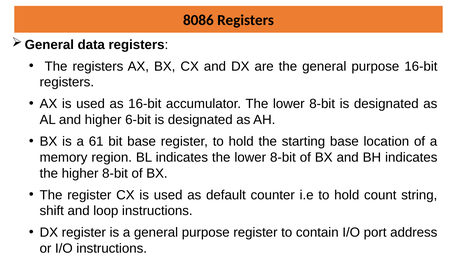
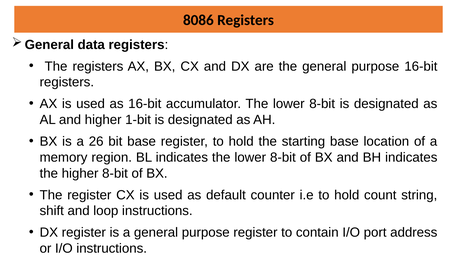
6-bit: 6-bit -> 1-bit
61: 61 -> 26
